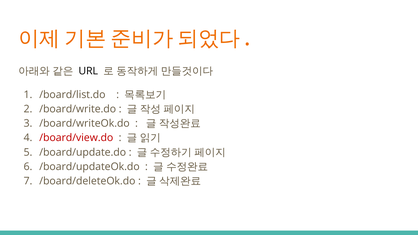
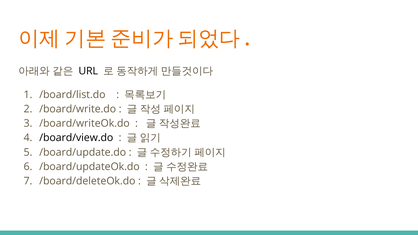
/board/view.do colour: red -> black
